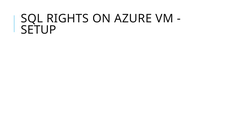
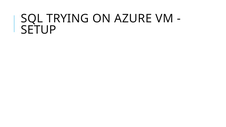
RIGHTS: RIGHTS -> TRYING
